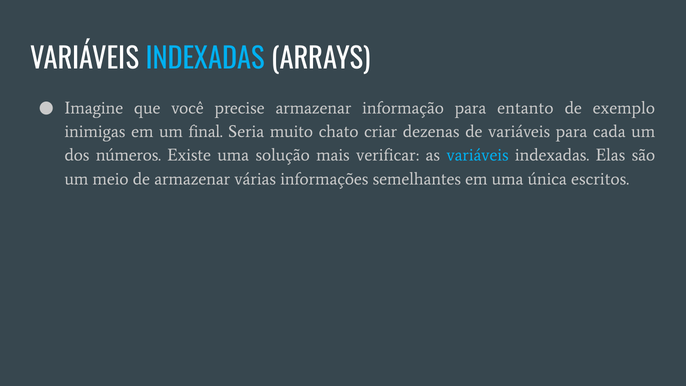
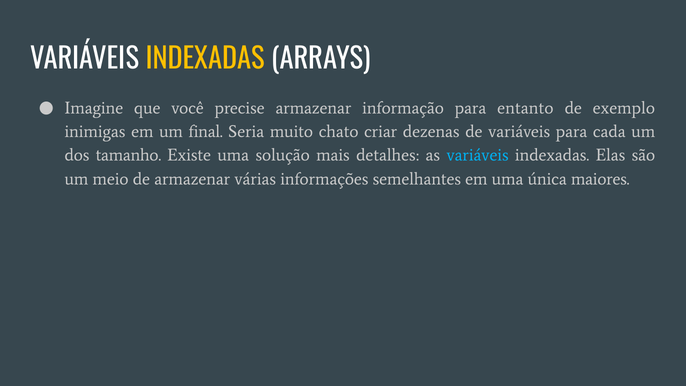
INDEXADAS at (205, 59) colour: light blue -> yellow
números: números -> tamanho
verificar: verificar -> detalhes
escritos: escritos -> maiores
